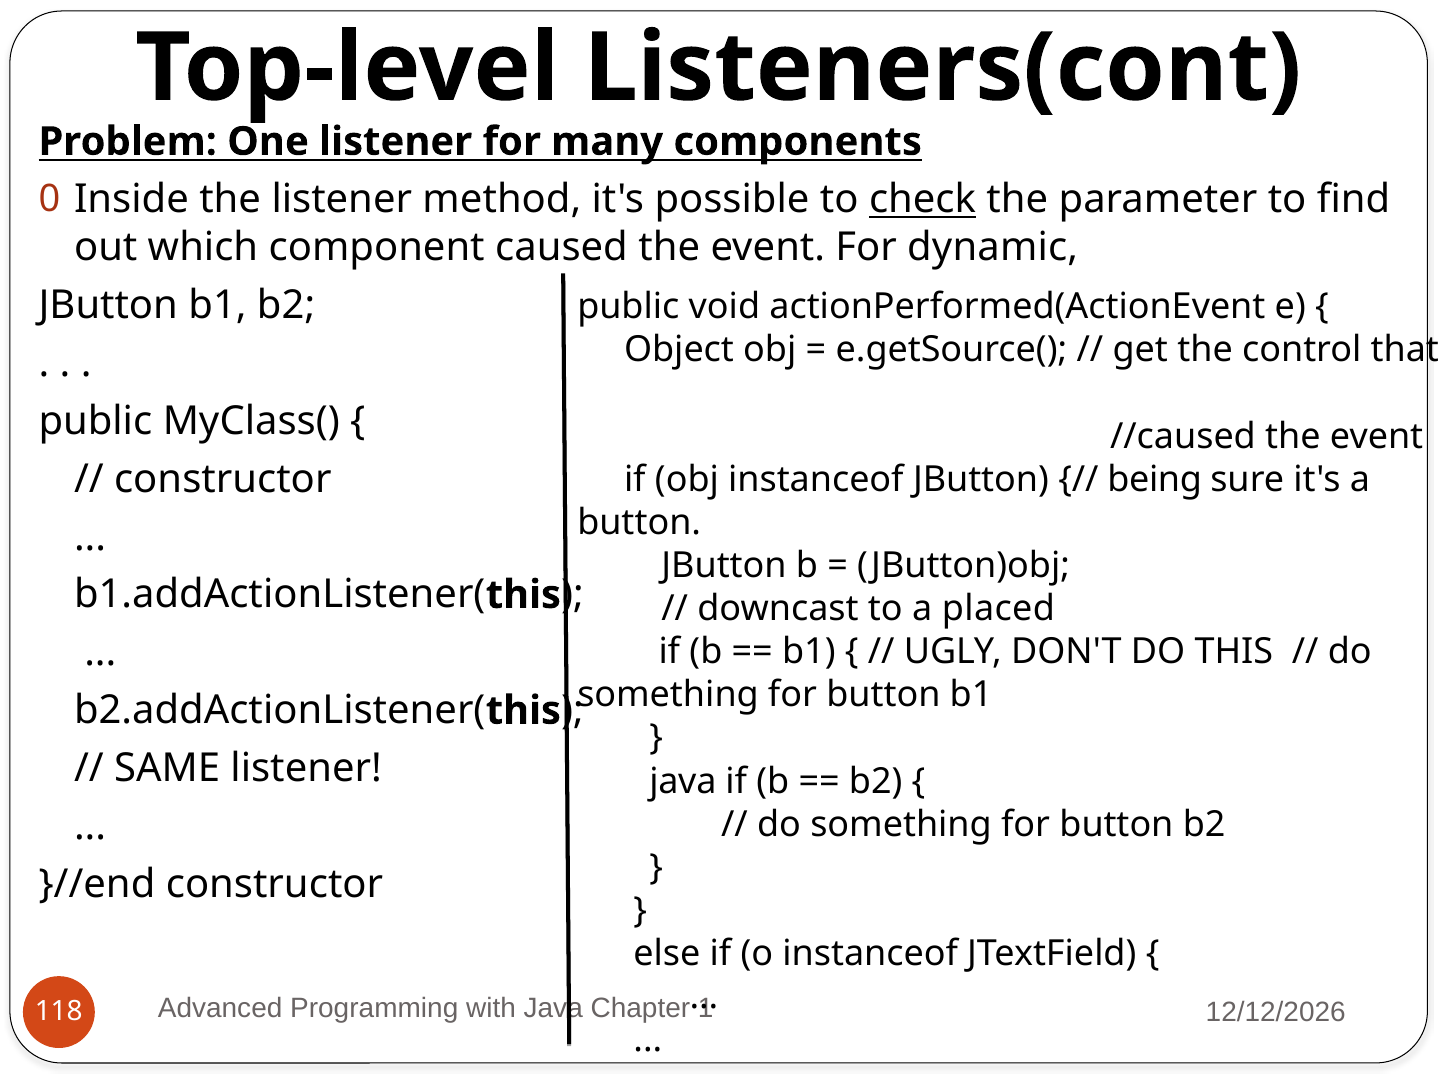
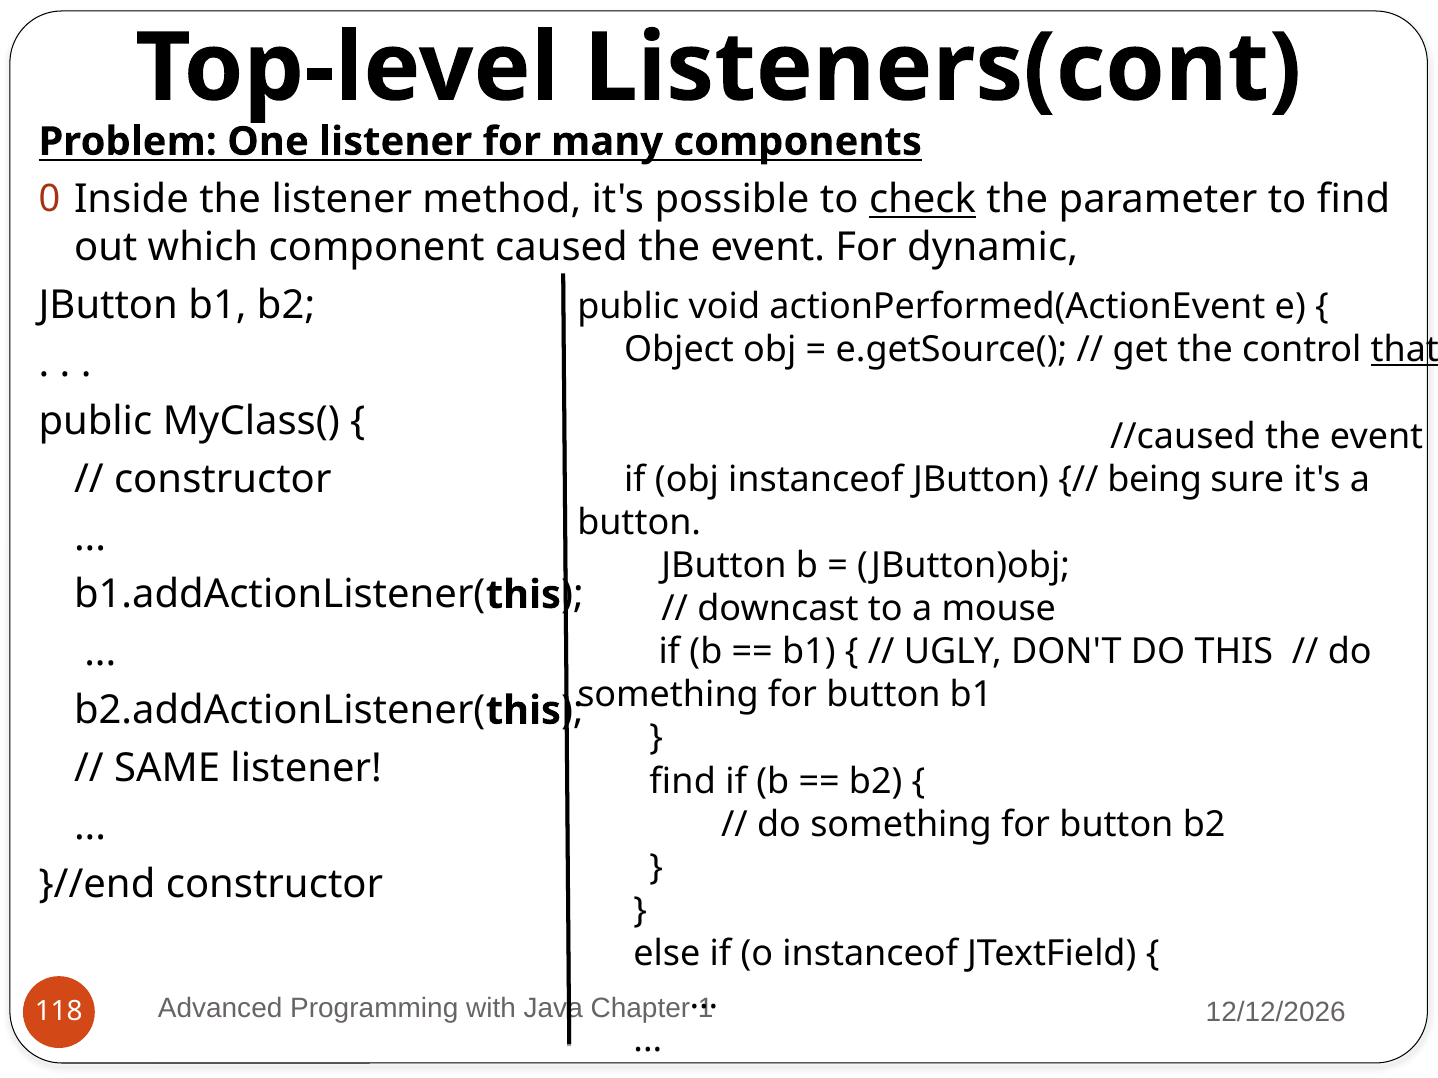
that underline: none -> present
placed: placed -> mouse
java at (683, 782): java -> find
